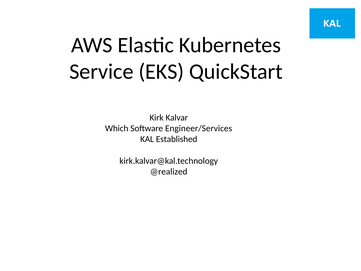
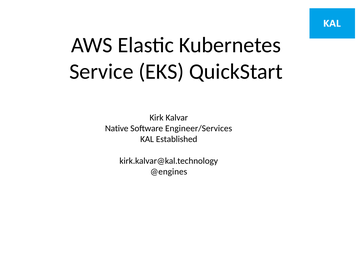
Which: Which -> Native
@realized: @realized -> @engines
